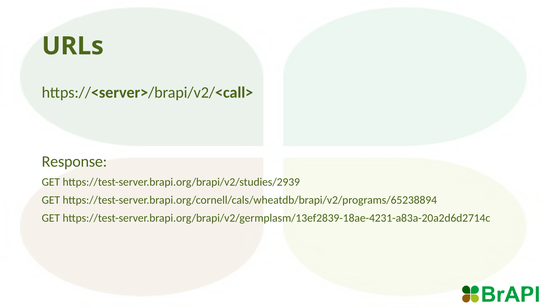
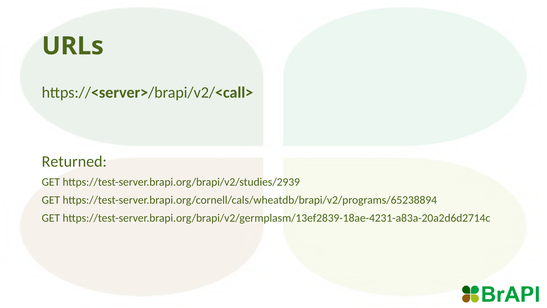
Response: Response -> Returned
